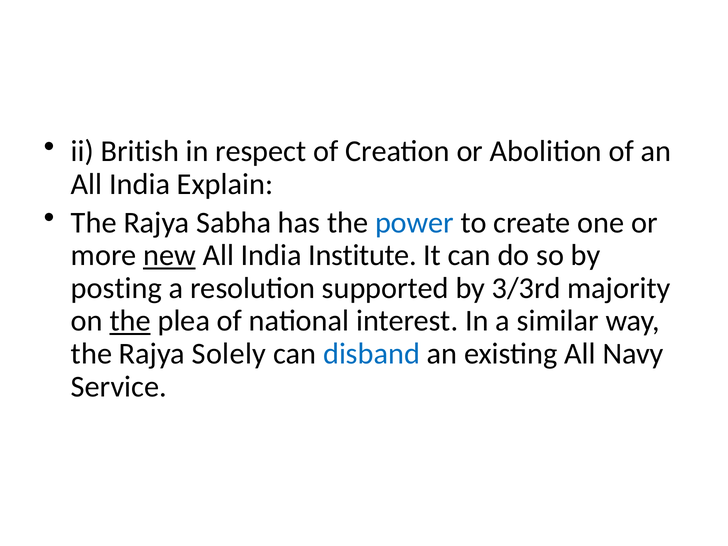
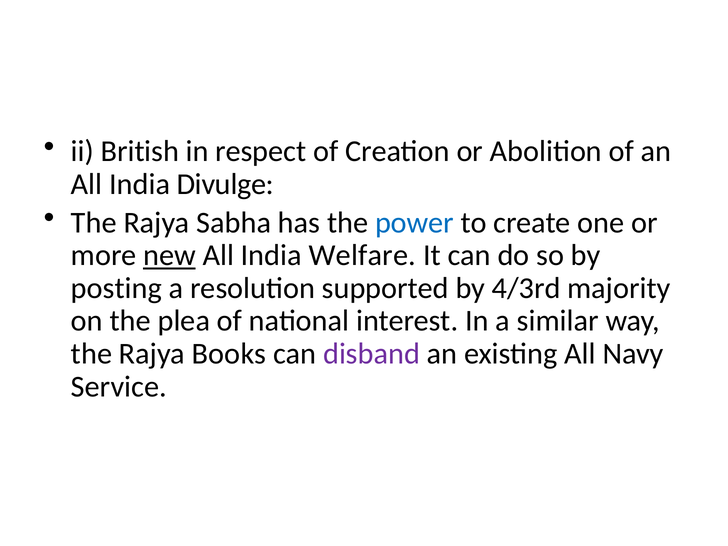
Explain: Explain -> Divulge
Institute: Institute -> Welfare
3/3rd: 3/3rd -> 4/3rd
the at (130, 321) underline: present -> none
Solely: Solely -> Books
disband colour: blue -> purple
